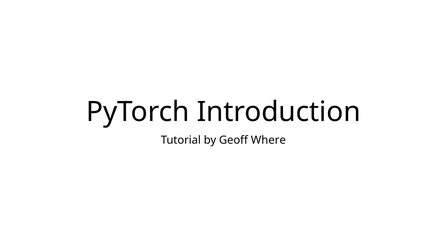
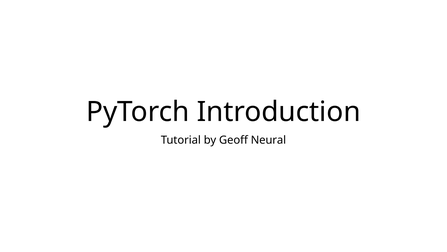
Where: Where -> Neural
